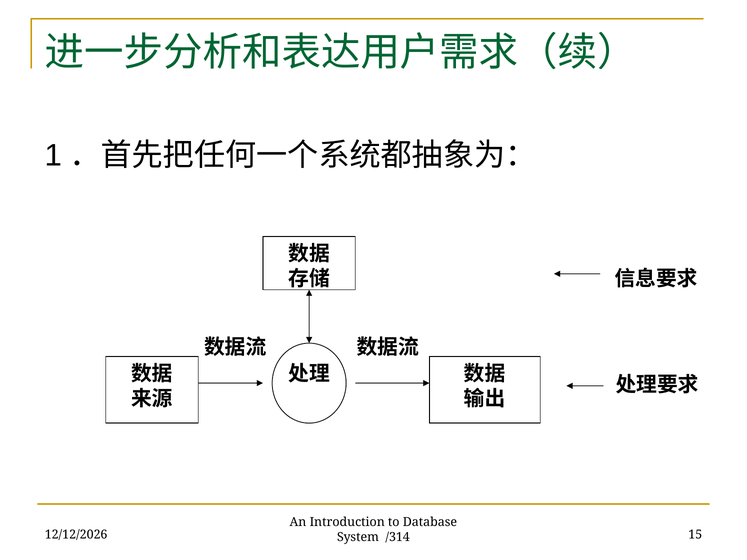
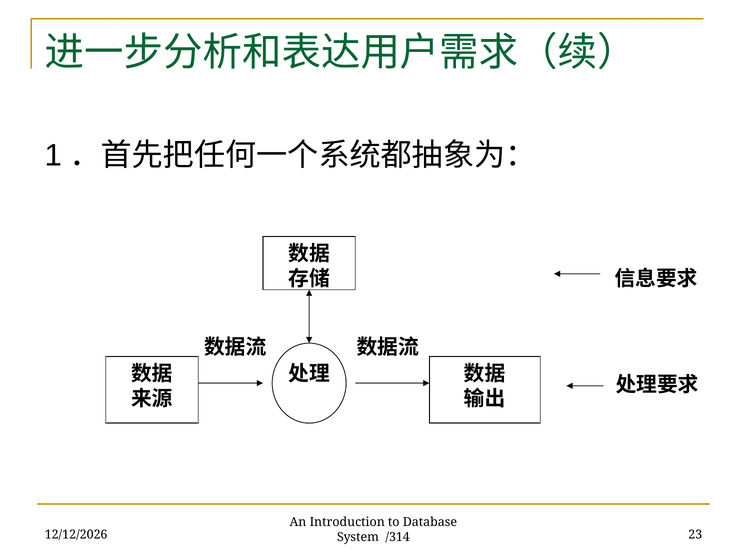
15: 15 -> 23
